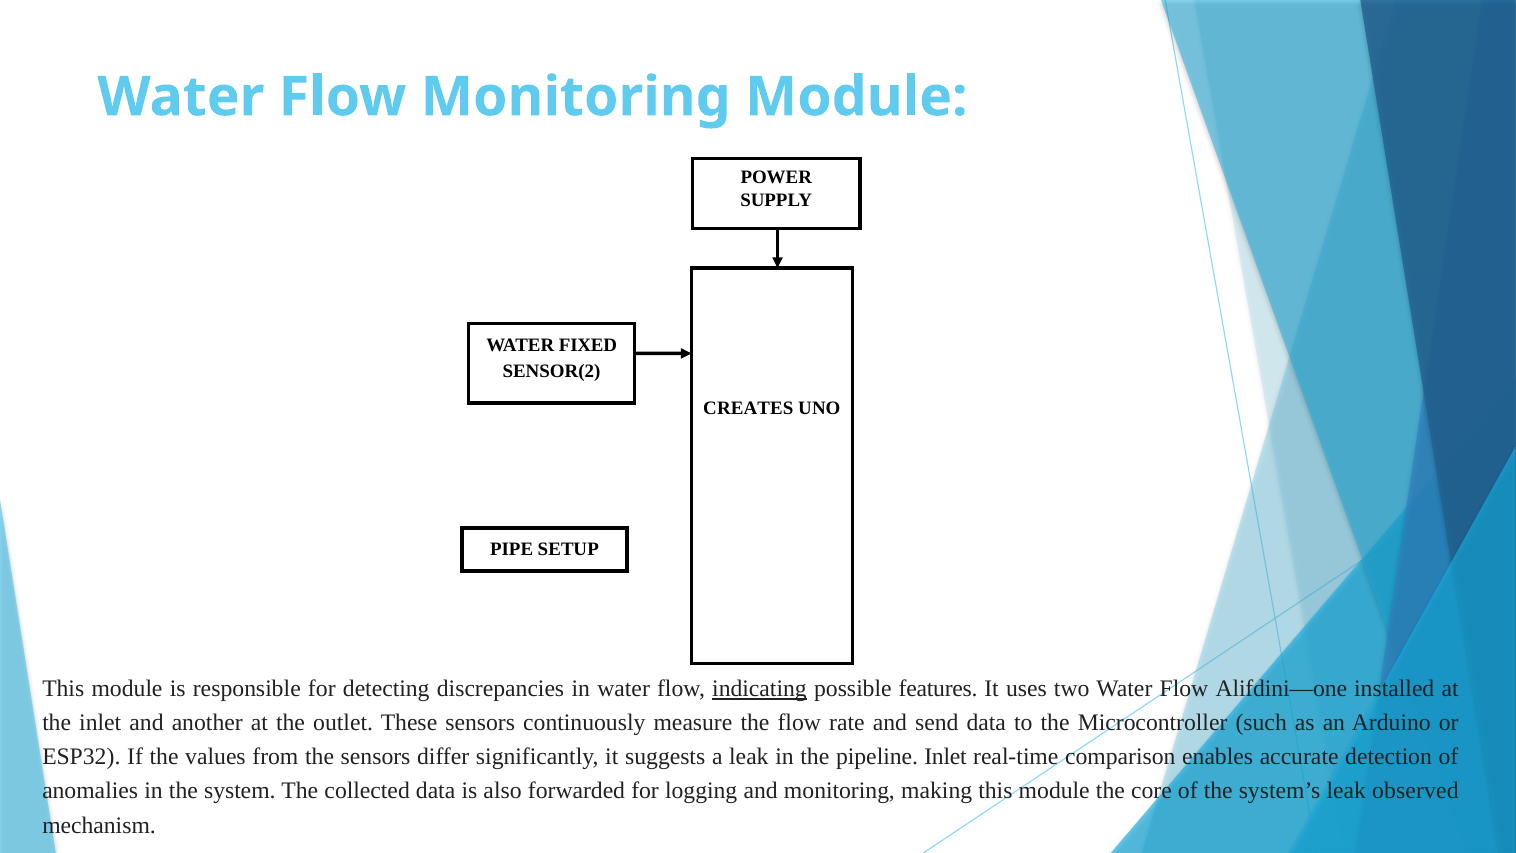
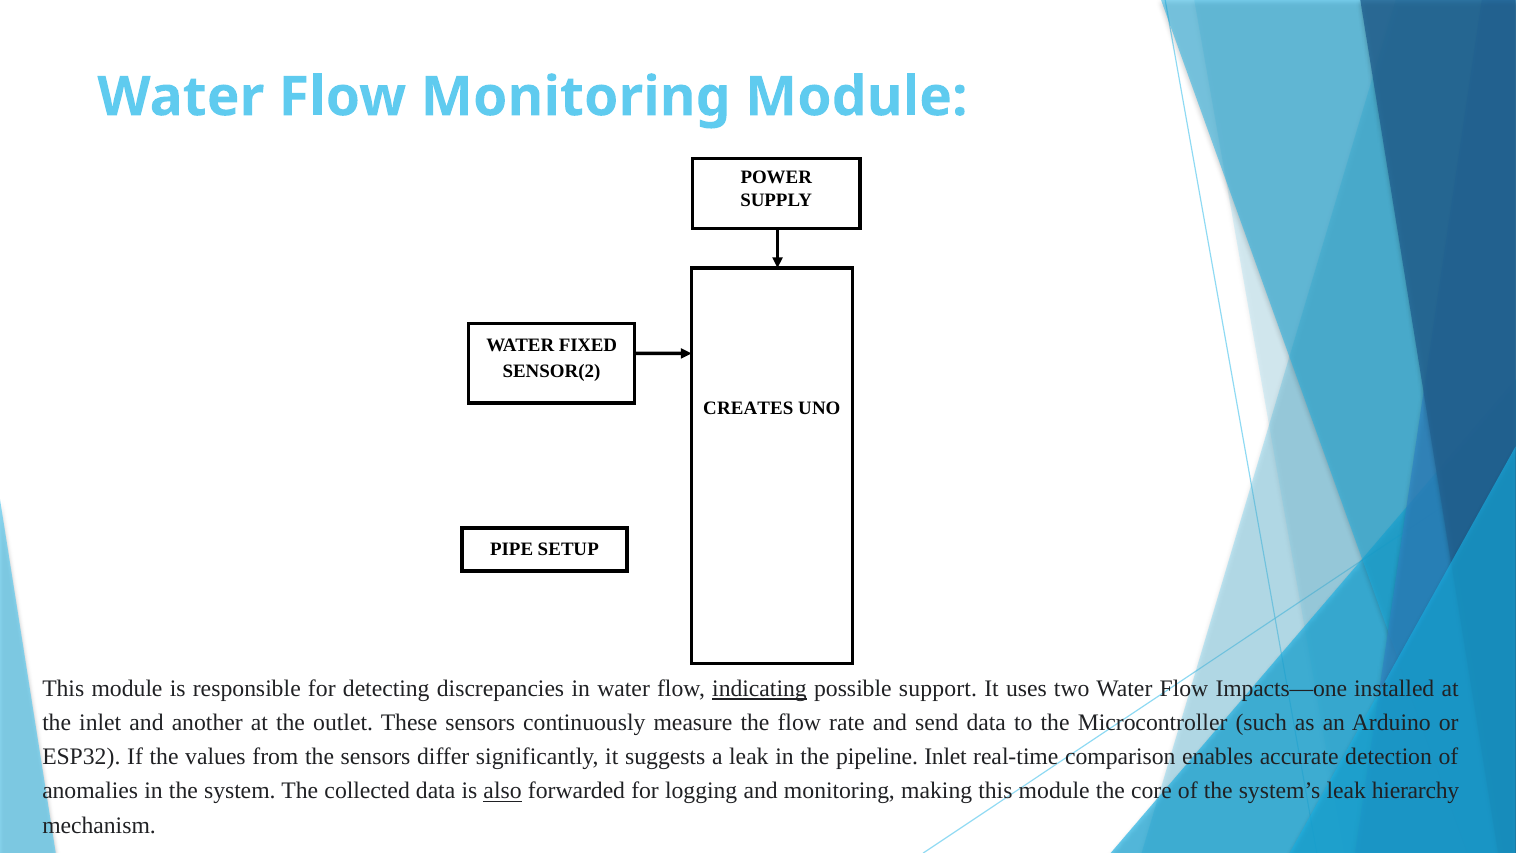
features: features -> support
Alifdini—one: Alifdini—one -> Impacts—one
also underline: none -> present
observed: observed -> hierarchy
